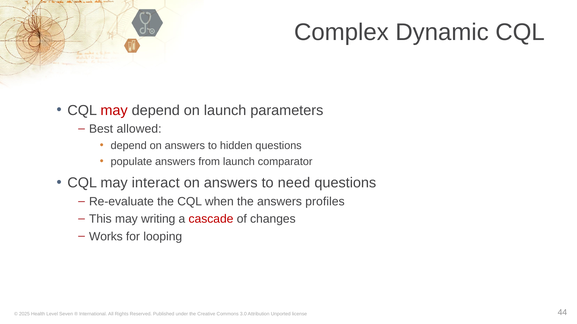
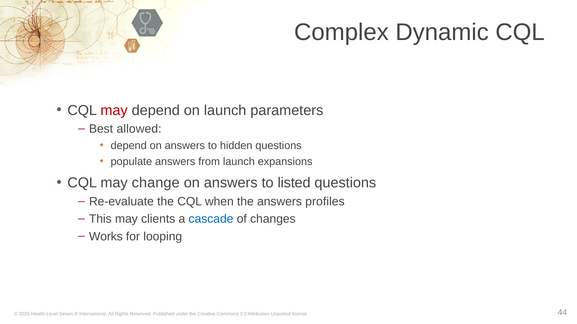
comparator: comparator -> expansions
interact: interact -> change
need: need -> listed
writing: writing -> clients
cascade colour: red -> blue
